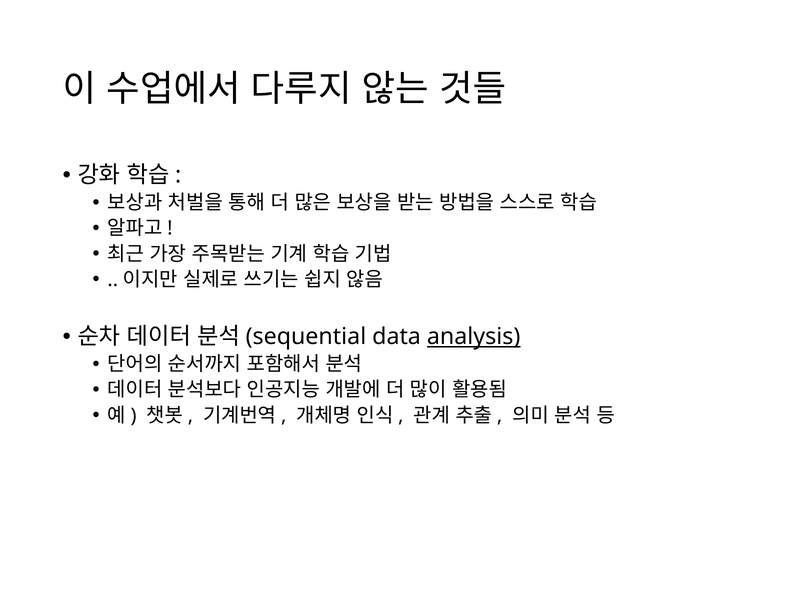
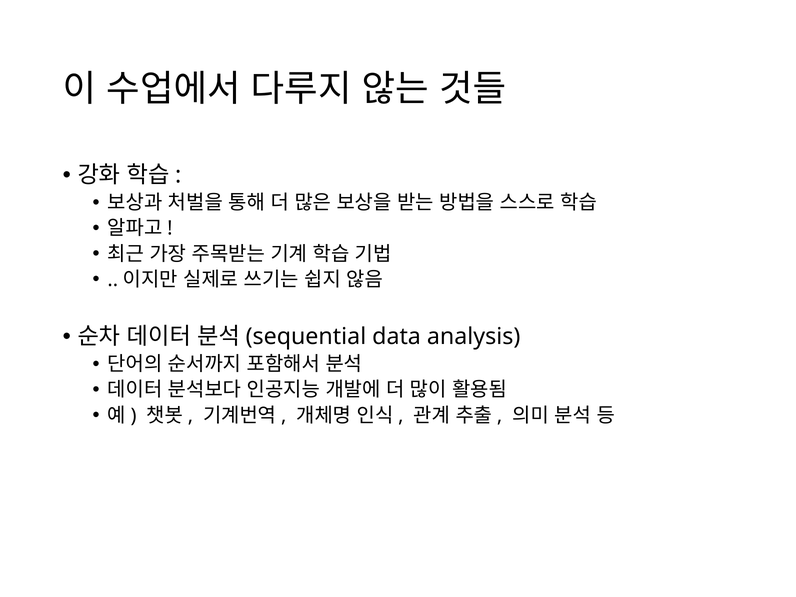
analysis underline: present -> none
